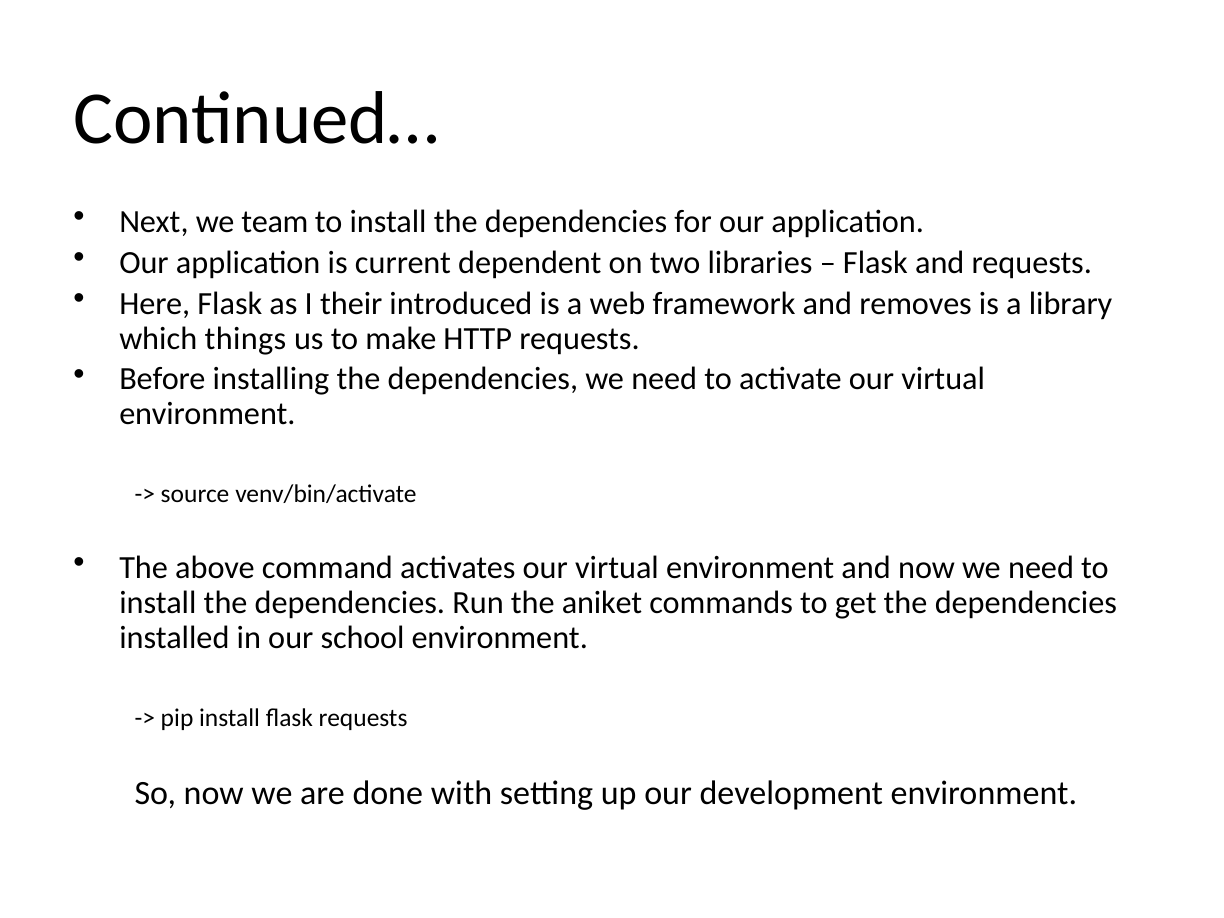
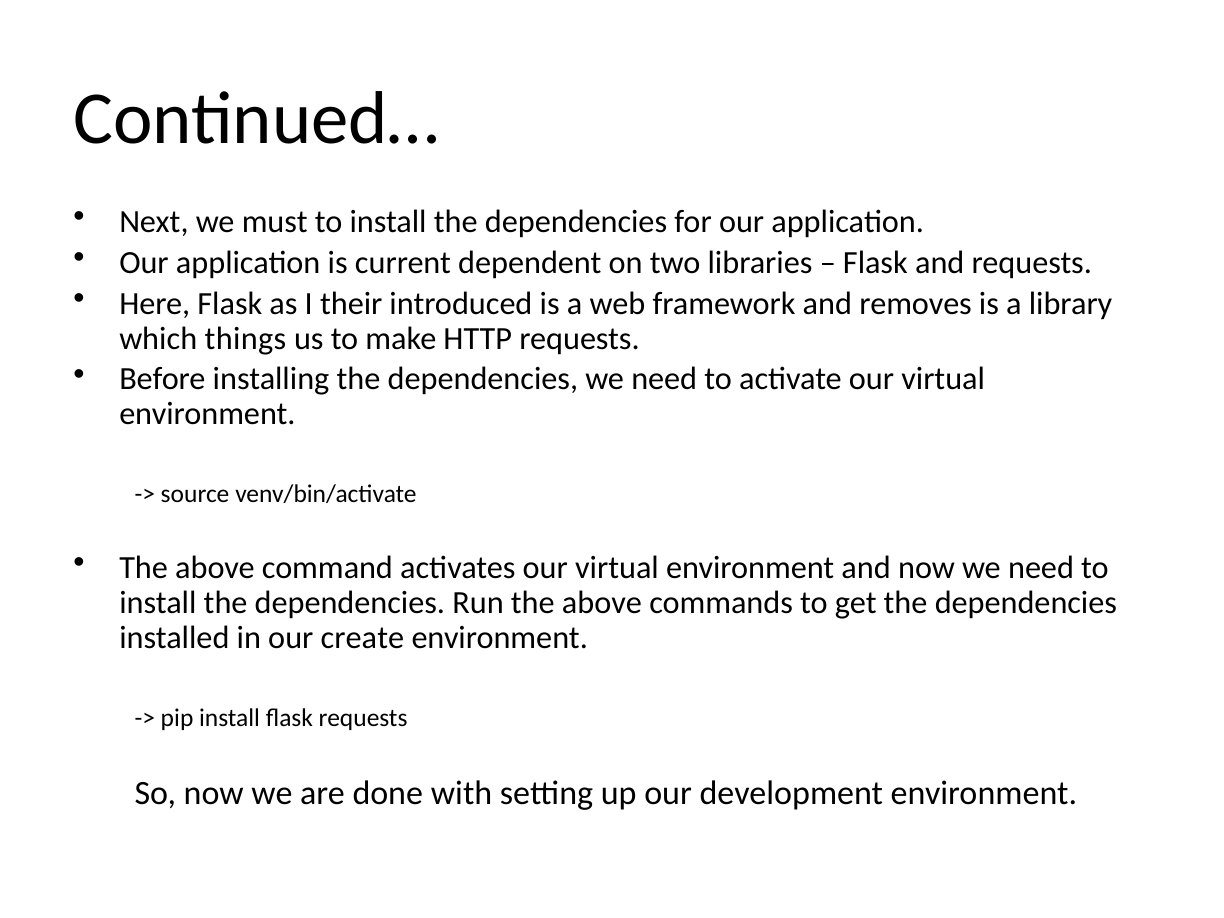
team: team -> must
Run the aniket: aniket -> above
school: school -> create
